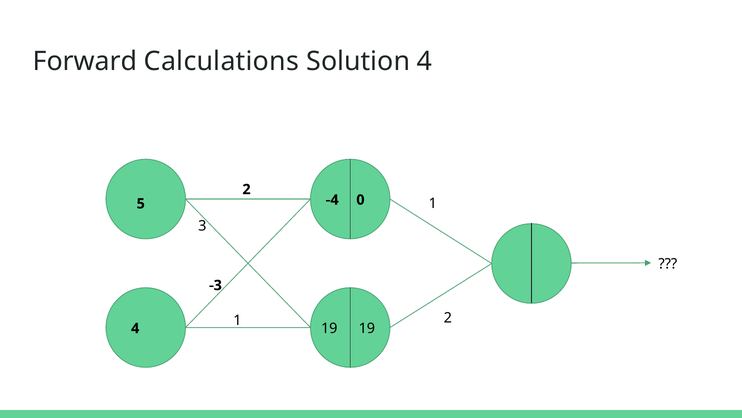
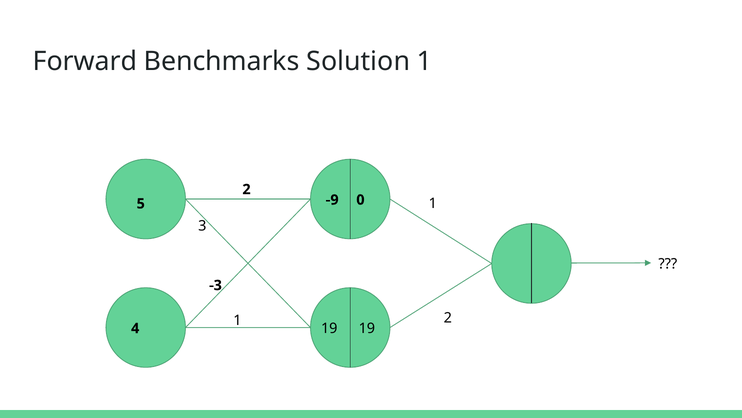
Calculations: Calculations -> Benchmarks
Solution 4: 4 -> 1
-4: -4 -> -9
